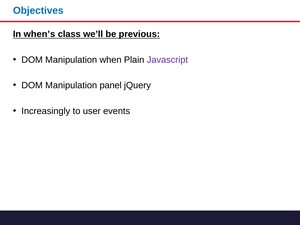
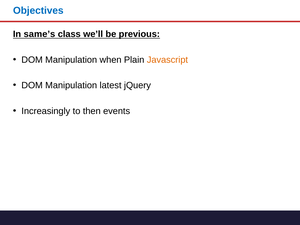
when’s: when’s -> same’s
Javascript colour: purple -> orange
panel: panel -> latest
user: user -> then
